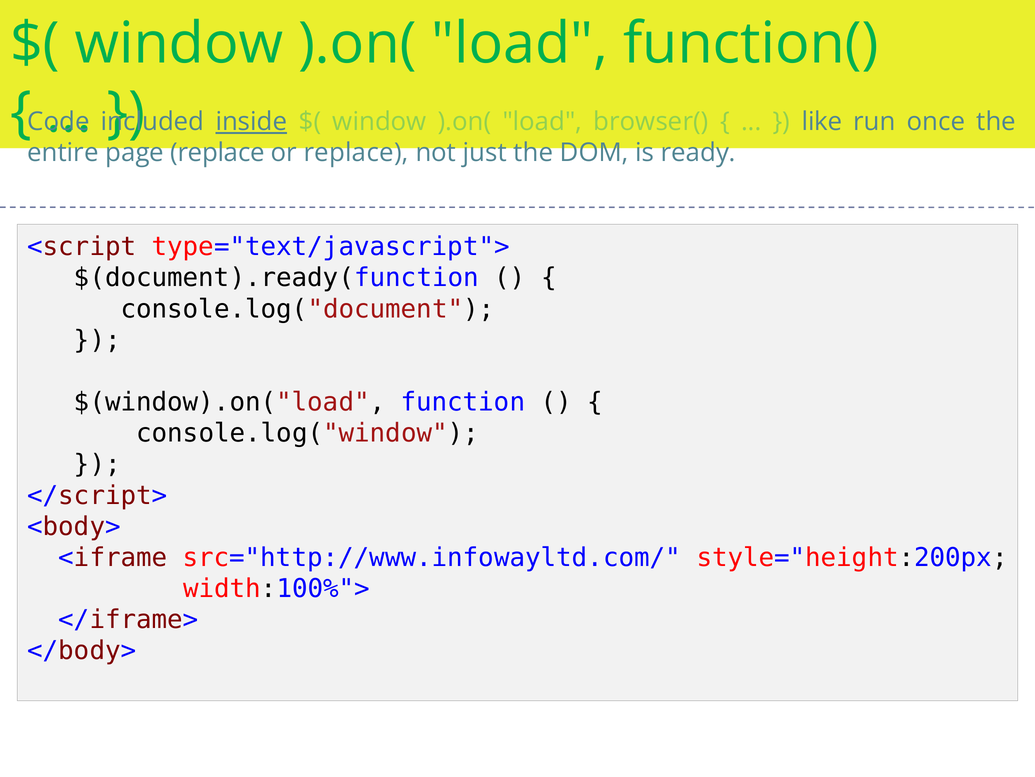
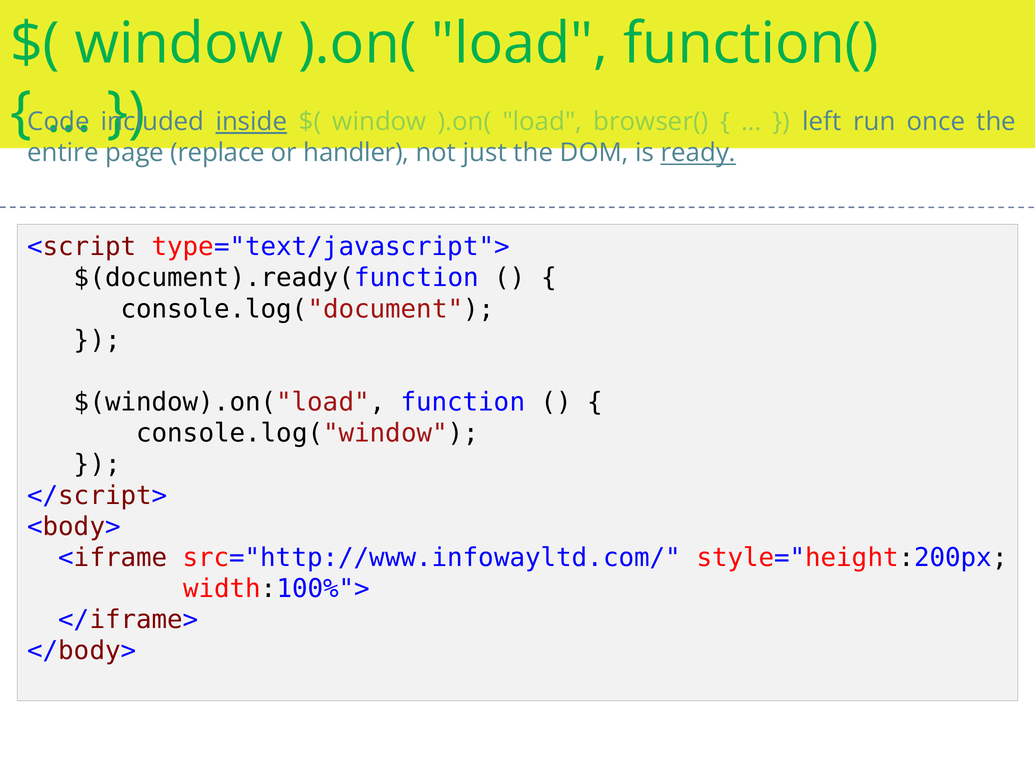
like: like -> left
or replace: replace -> handler
ready underline: none -> present
